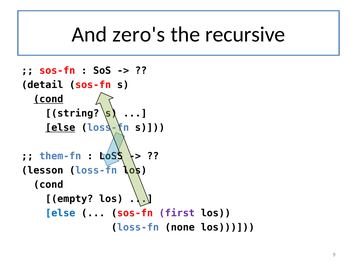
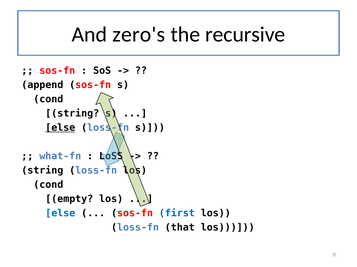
detail: detail -> append
cond at (48, 99) underline: present -> none
them-fn: them-fn -> what-fn
lesson at (42, 171): lesson -> string
first colour: purple -> blue
none: none -> that
